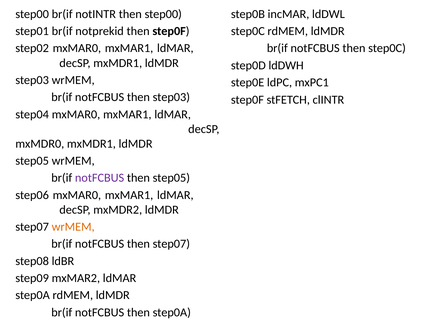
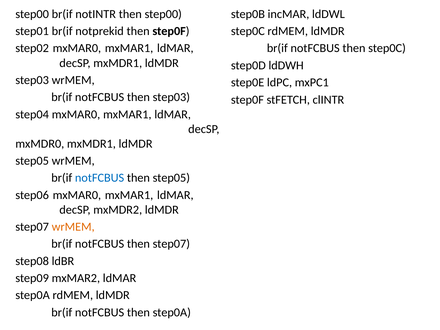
notFCBUS at (100, 178) colour: purple -> blue
